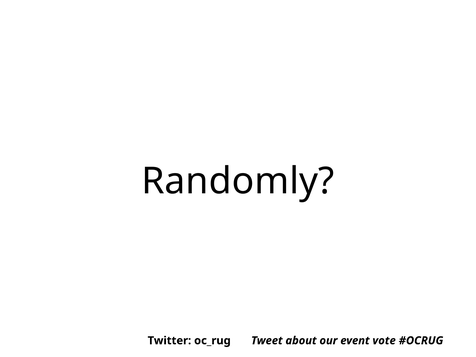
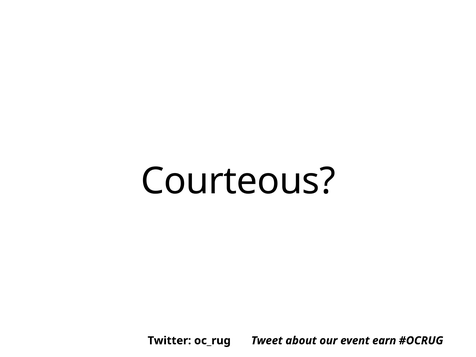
Randomly: Randomly -> Courteous
vote: vote -> earn
